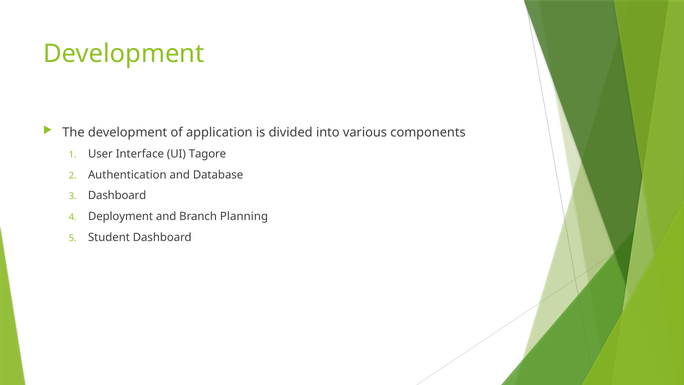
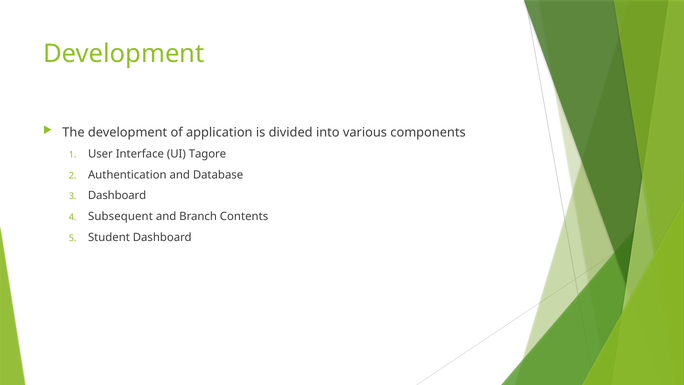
Deployment: Deployment -> Subsequent
Planning: Planning -> Contents
